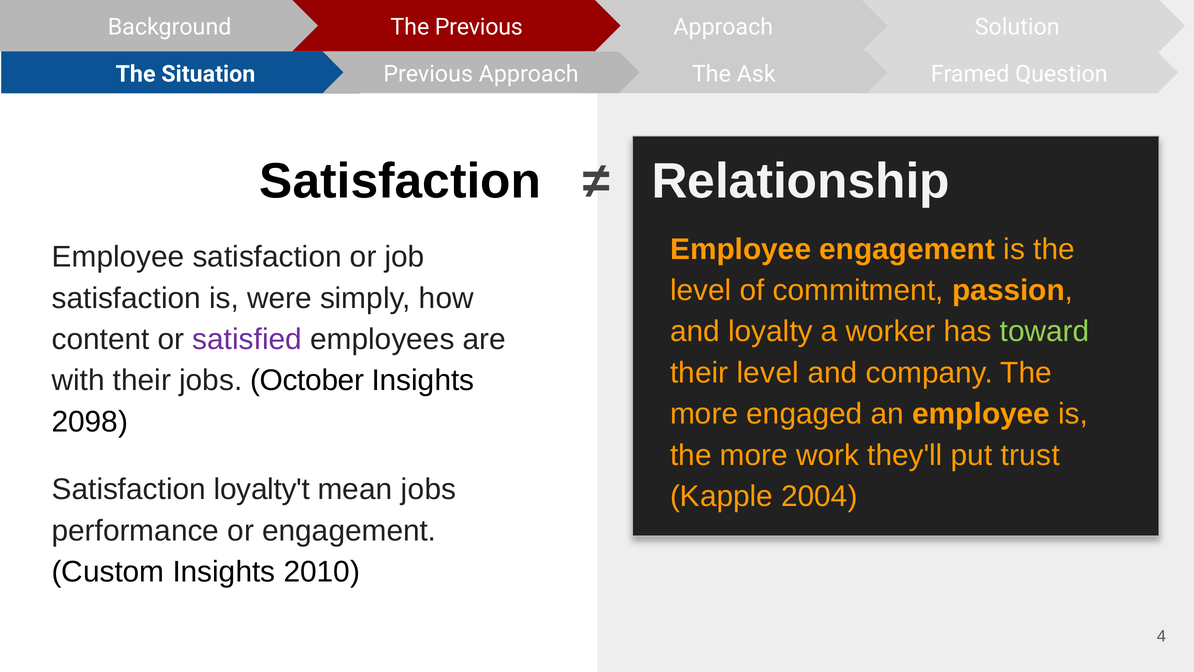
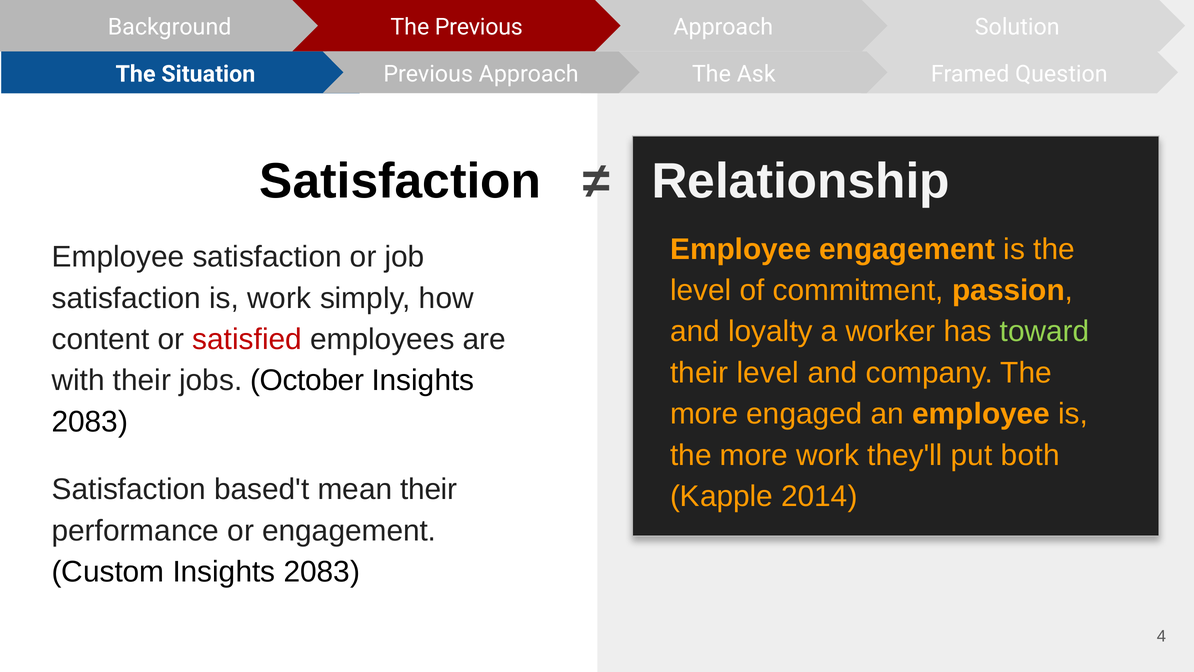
is were: were -> work
satisfied colour: purple -> red
2098 at (90, 422): 2098 -> 2083
trust: trust -> both
loyalty't: loyalty't -> based't
mean jobs: jobs -> their
2004: 2004 -> 2014
Custom Insights 2010: 2010 -> 2083
